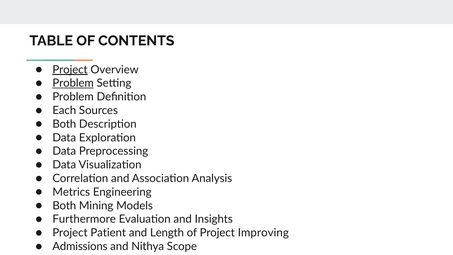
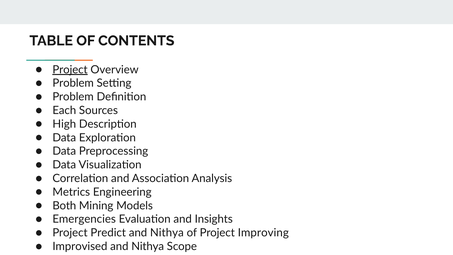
Problem at (73, 83) underline: present -> none
Both at (64, 124): Both -> High
Furthermore: Furthermore -> Emergencies
Patient: Patient -> Predict
Length at (167, 233): Length -> Nithya
Admissions: Admissions -> Improvised
